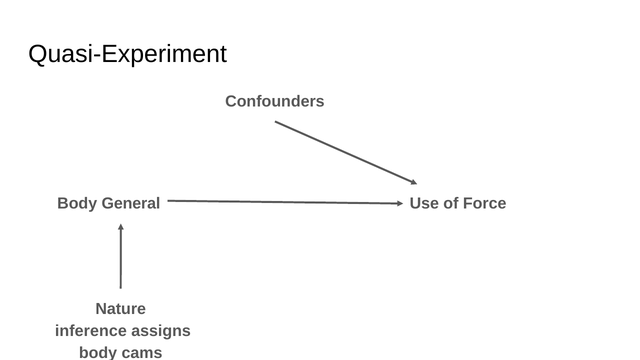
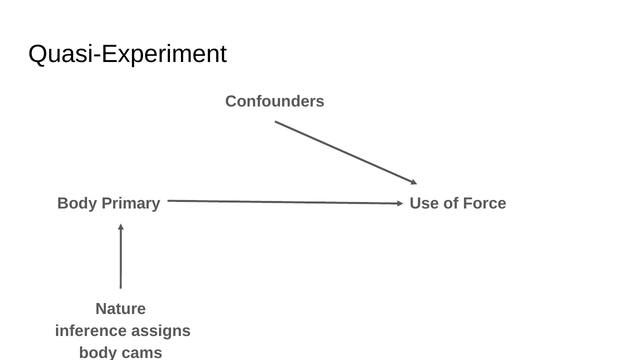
General: General -> Primary
